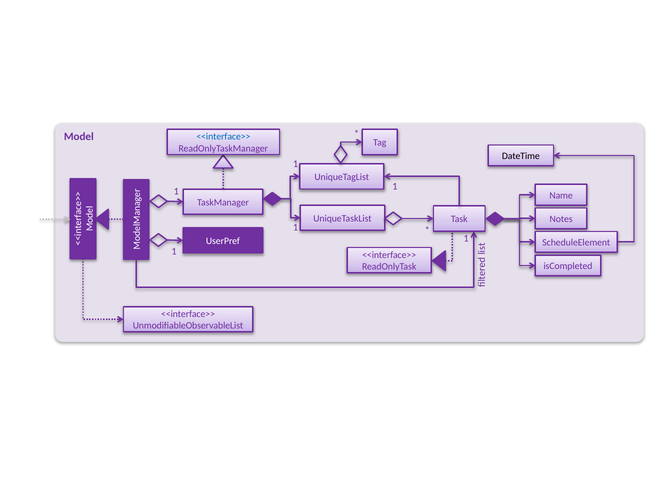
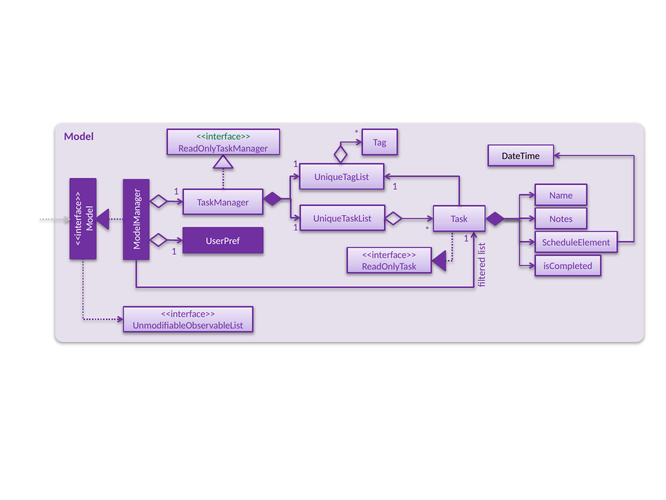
<<interface>> at (223, 137) colour: blue -> green
